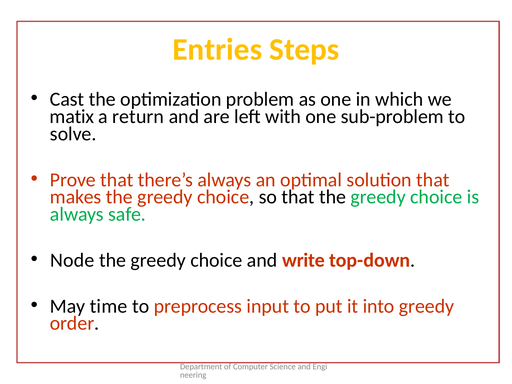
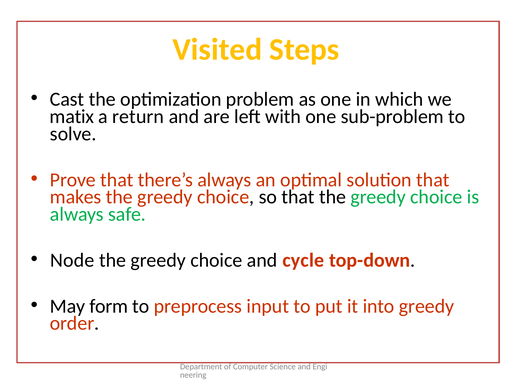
Entries: Entries -> Visited
write: write -> cycle
time: time -> form
